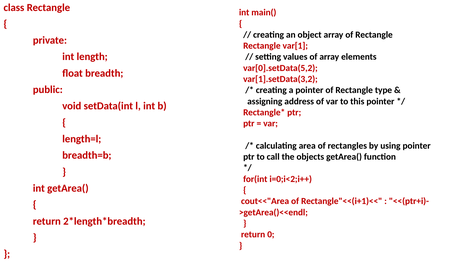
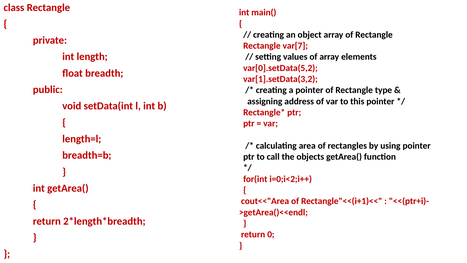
var[1: var[1 -> var[7
